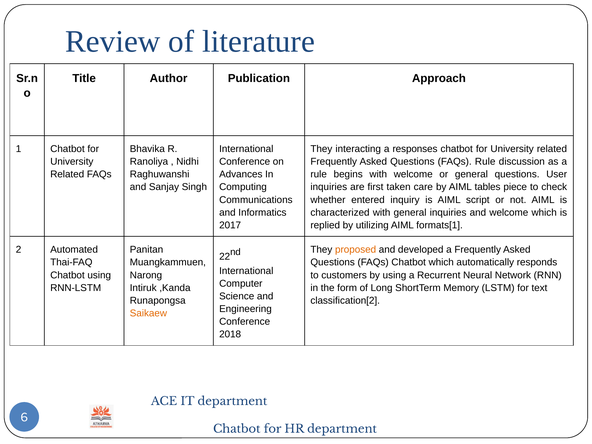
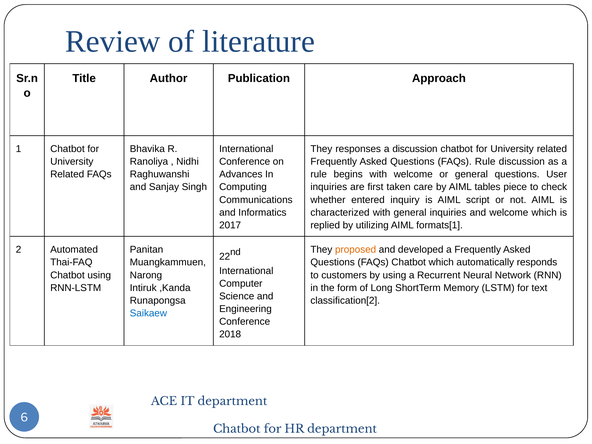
interacting: interacting -> responses
a responses: responses -> discussion
Saikaew colour: orange -> blue
